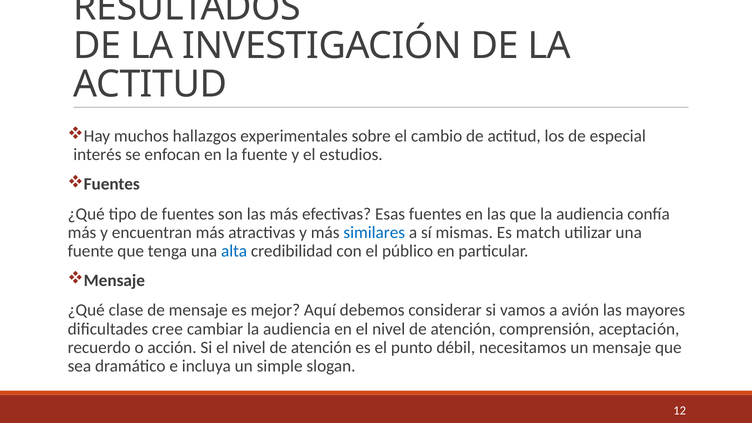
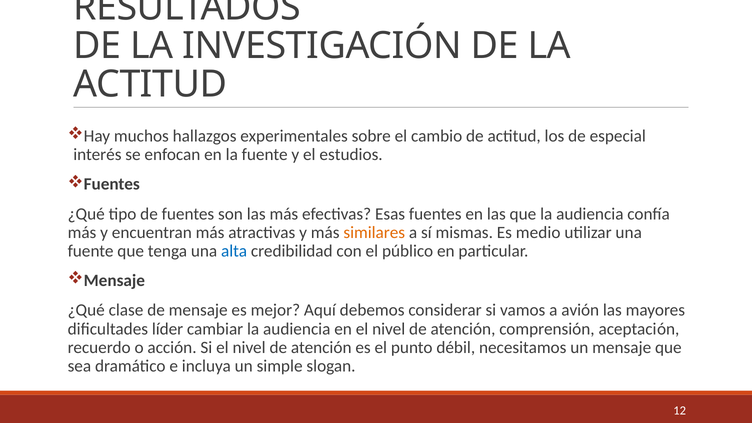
similares colour: blue -> orange
match: match -> medio
cree: cree -> líder
